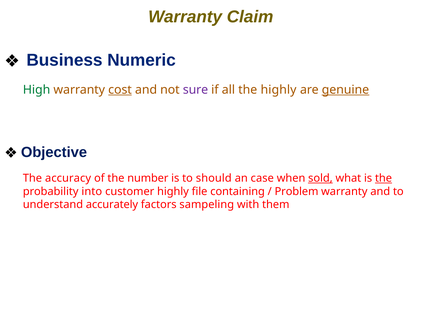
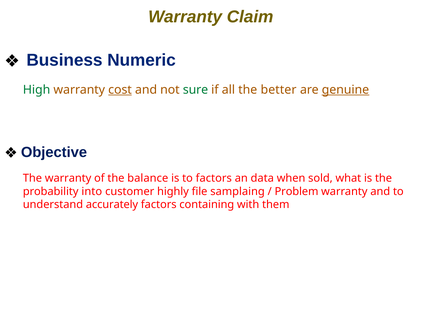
sure colour: purple -> green
the highly: highly -> better
The accuracy: accuracy -> warranty
number: number -> balance
to should: should -> factors
case: case -> data
sold underline: present -> none
the at (384, 178) underline: present -> none
containing: containing -> samplaing
sampeling: sampeling -> containing
